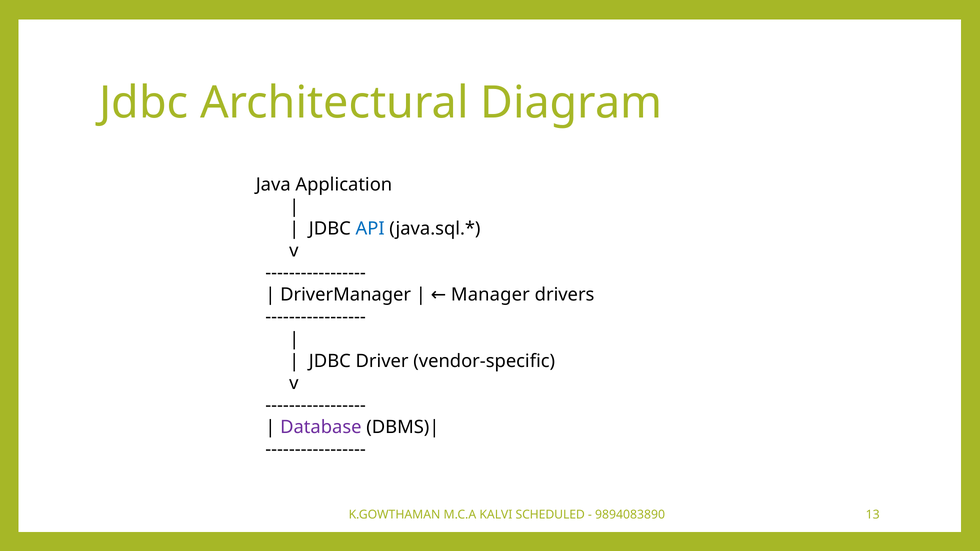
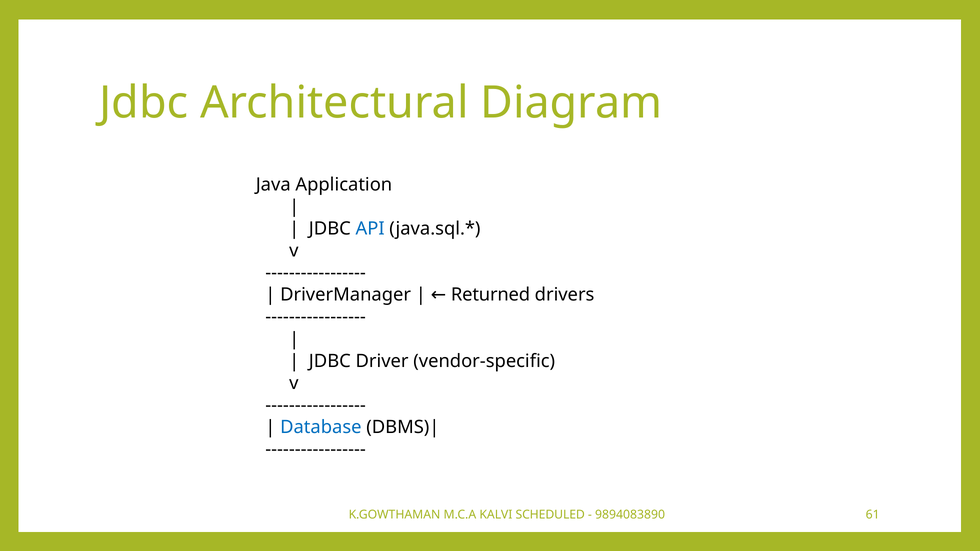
Manager: Manager -> Returned
Database colour: purple -> blue
13: 13 -> 61
